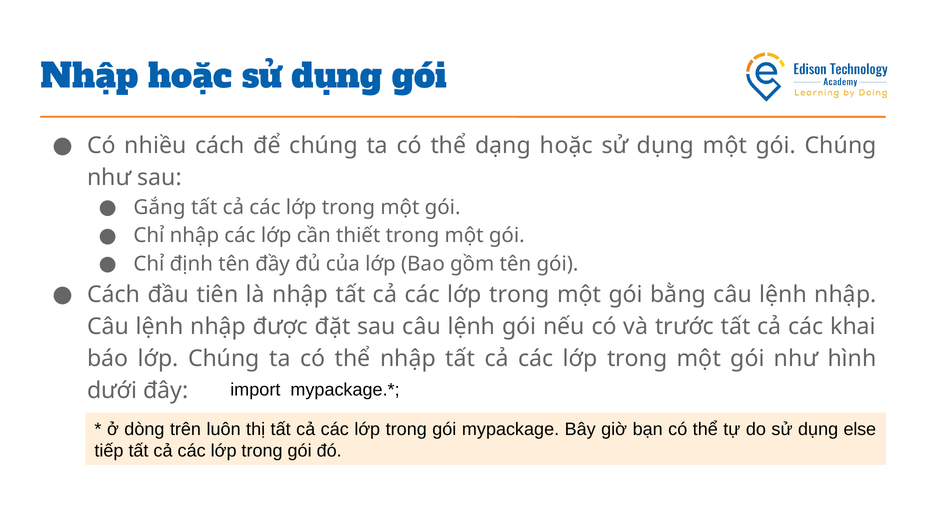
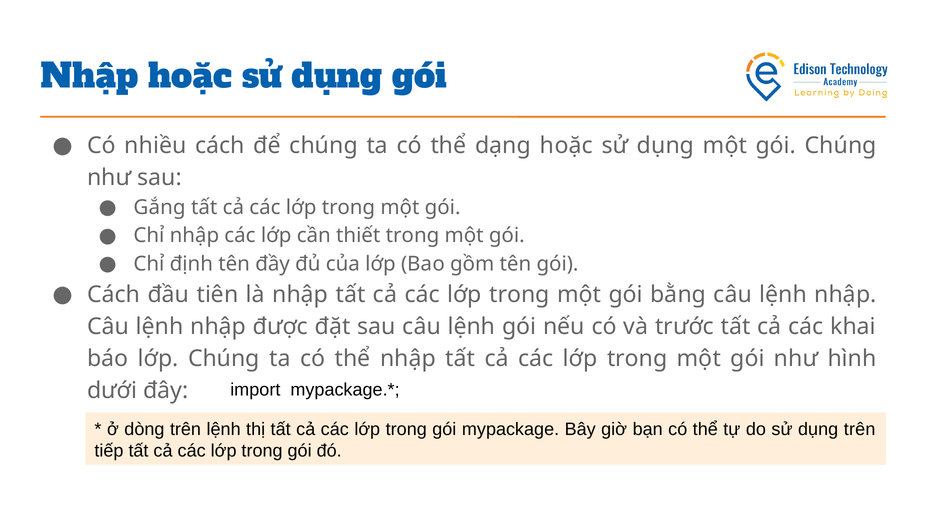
trên luôn: luôn -> lệnh
dụng else: else -> trên
